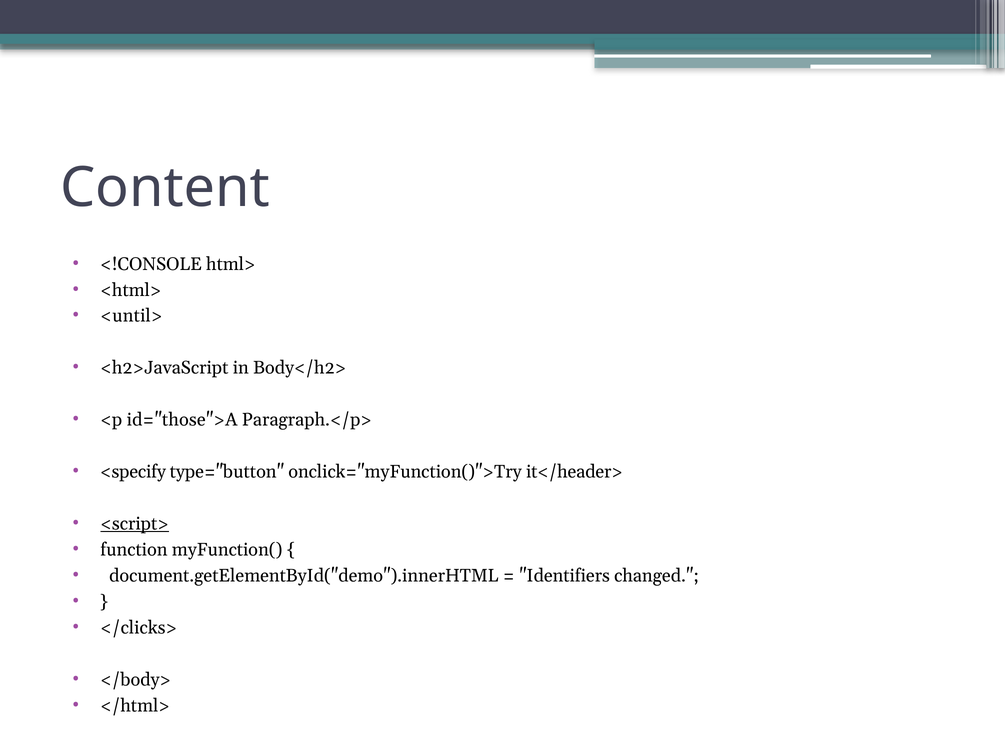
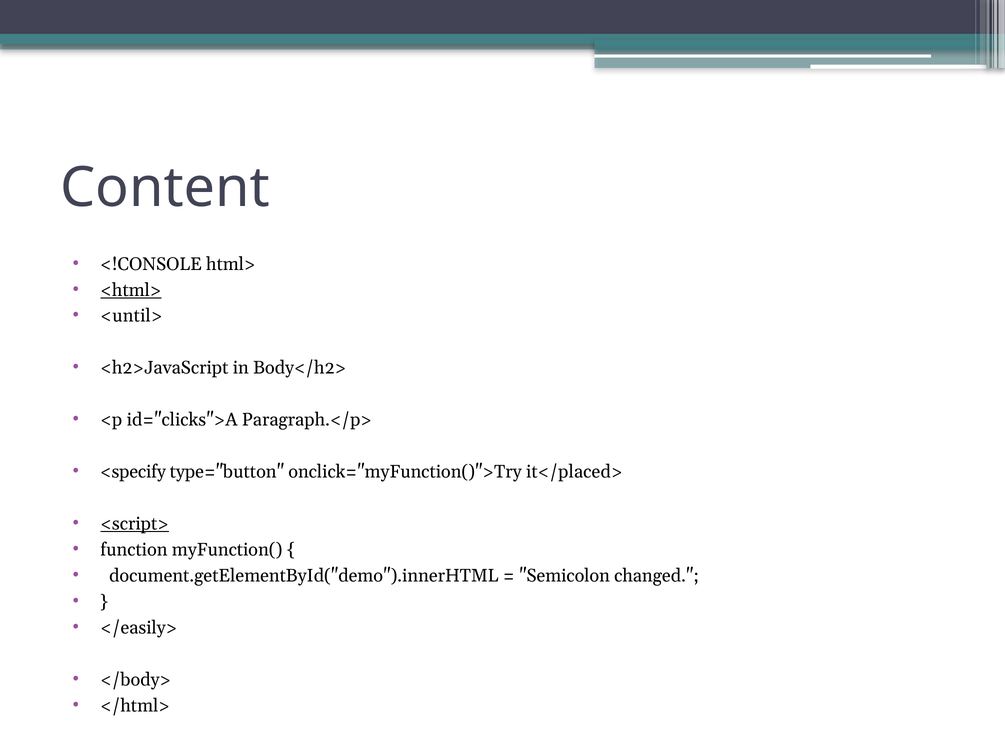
<html> underline: none -> present
id="those">A: id="those">A -> id="clicks">A
it</header>: it</header> -> it</placed>
Identifiers: Identifiers -> Semicolon
</clicks>: </clicks> -> </easily>
